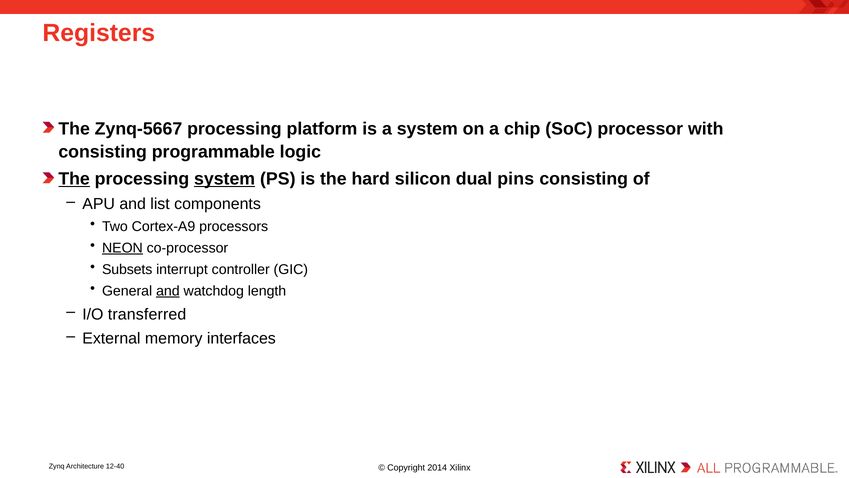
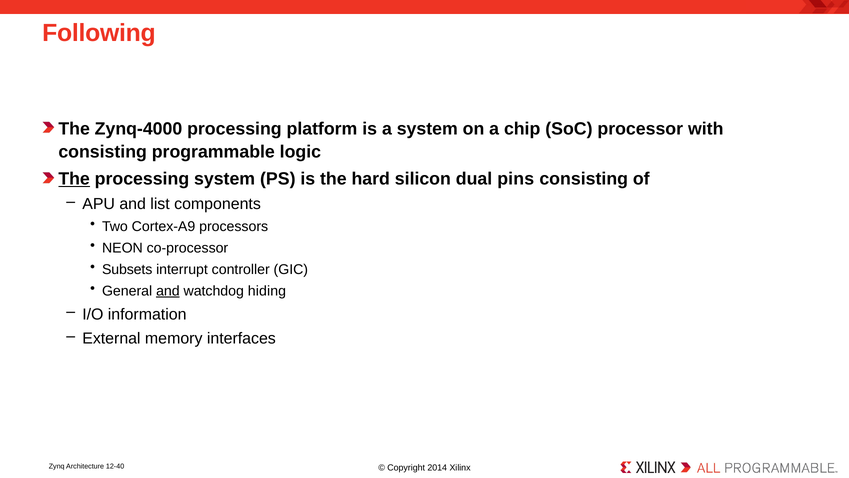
Registers: Registers -> Following
Zynq-5667: Zynq-5667 -> Zynq-4000
system at (225, 179) underline: present -> none
NEON underline: present -> none
length: length -> hiding
transferred: transferred -> information
